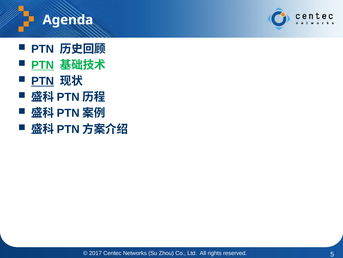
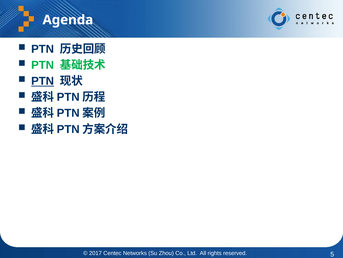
PTN at (43, 65) underline: present -> none
